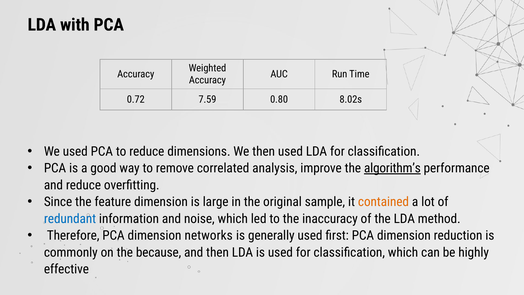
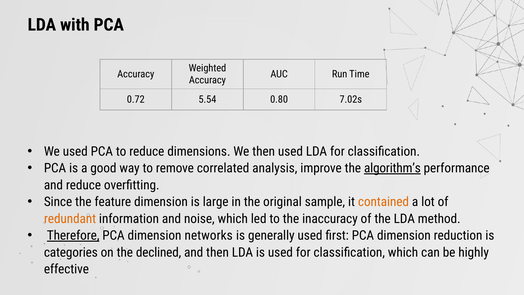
7.59: 7.59 -> 5.54
8.02s: 8.02s -> 7.02s
redundant colour: blue -> orange
Therefore underline: none -> present
commonly: commonly -> categories
because: because -> declined
